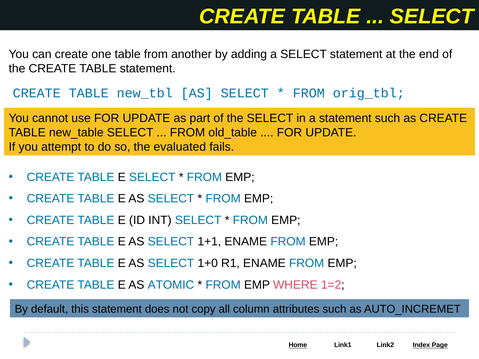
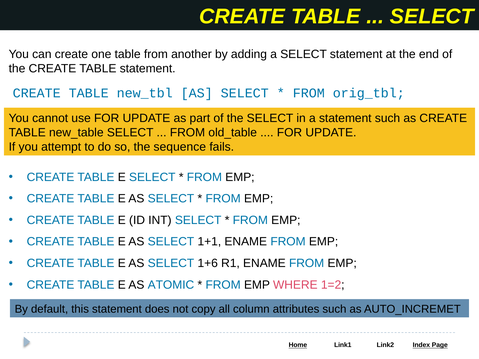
evaluated: evaluated -> sequence
1+0: 1+0 -> 1+6
